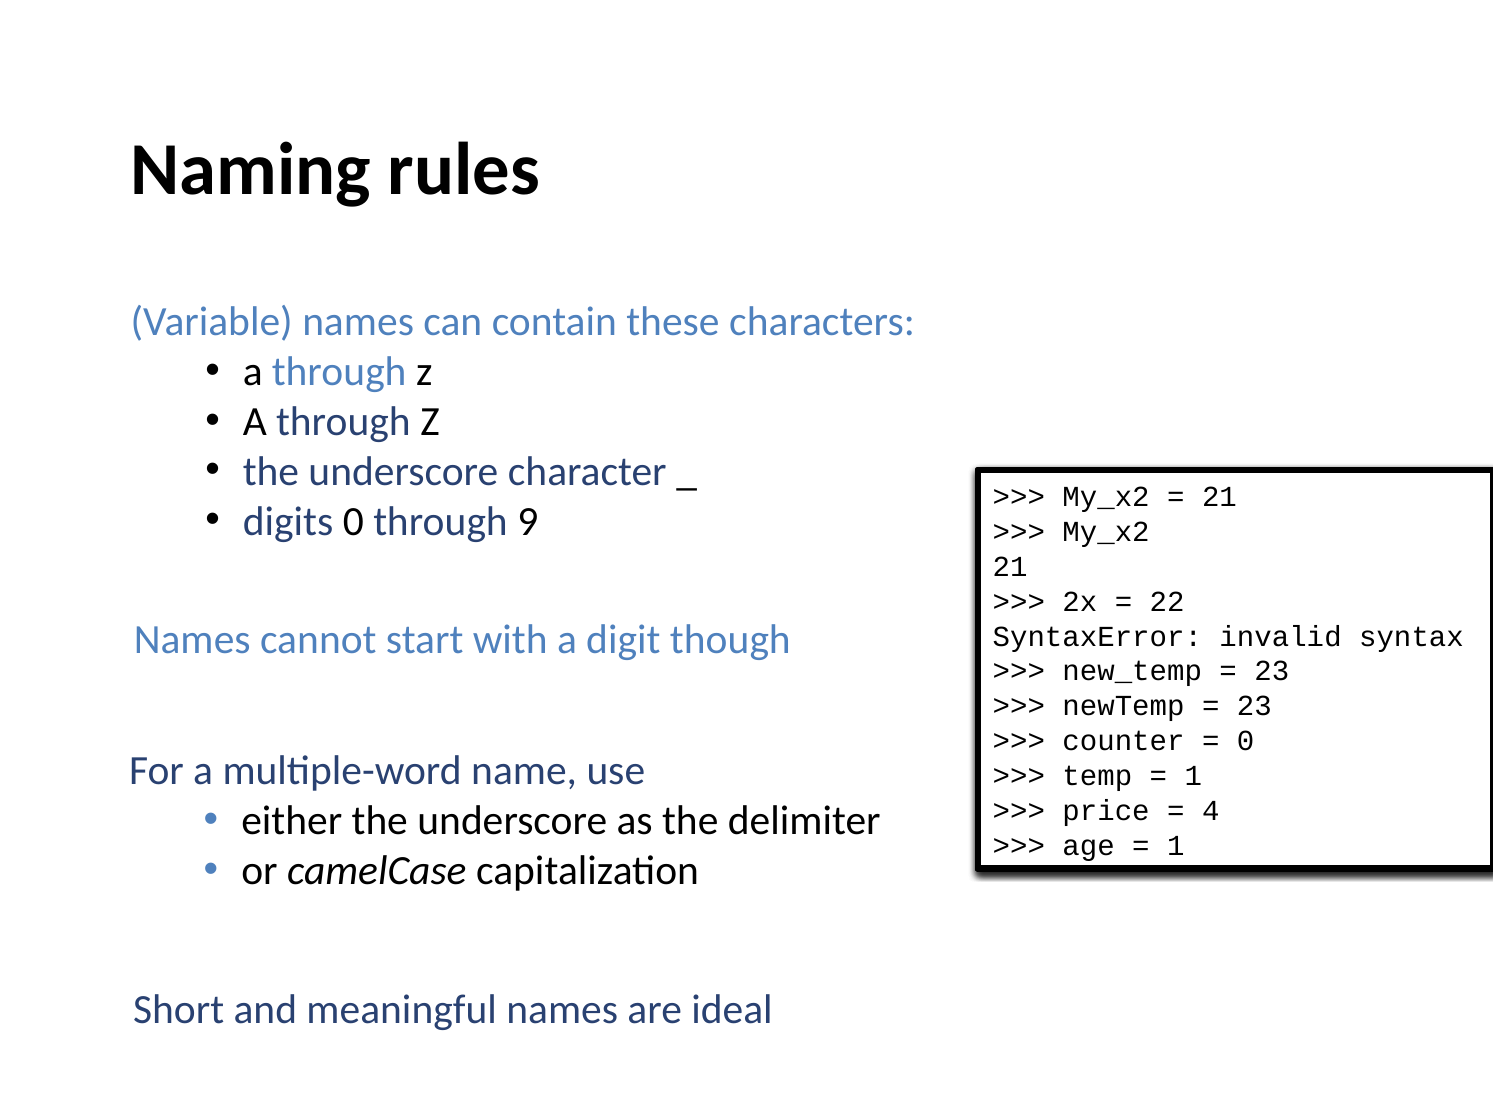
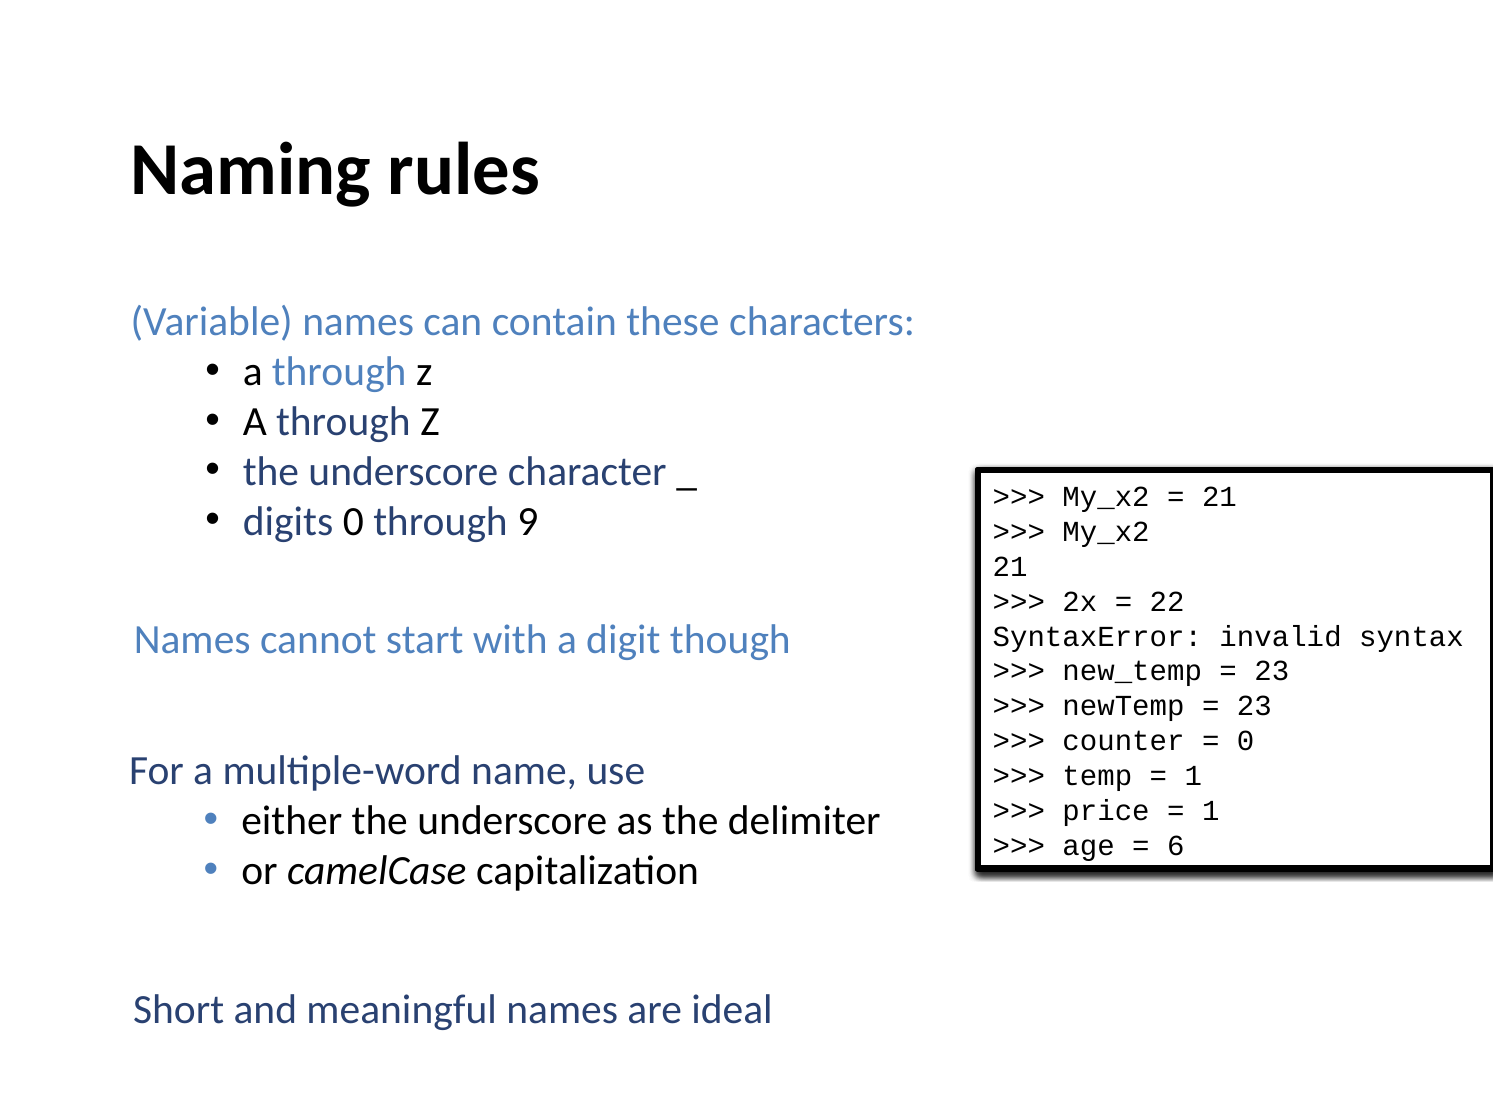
4 at (1211, 811): 4 -> 1
1 at (1176, 845): 1 -> 6
